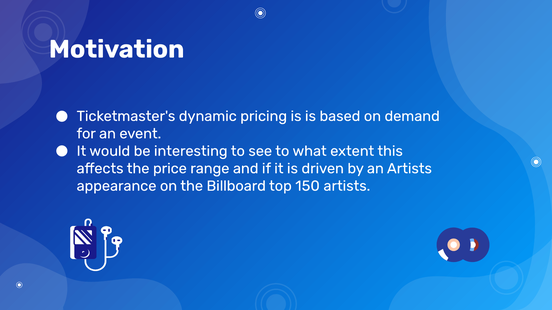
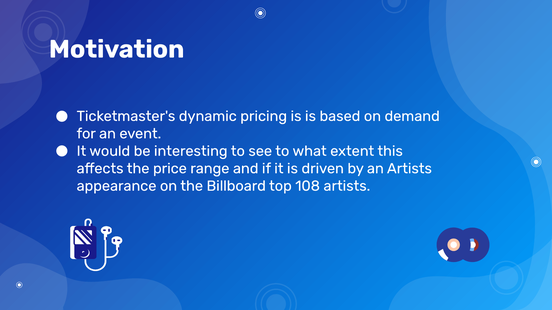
150: 150 -> 108
